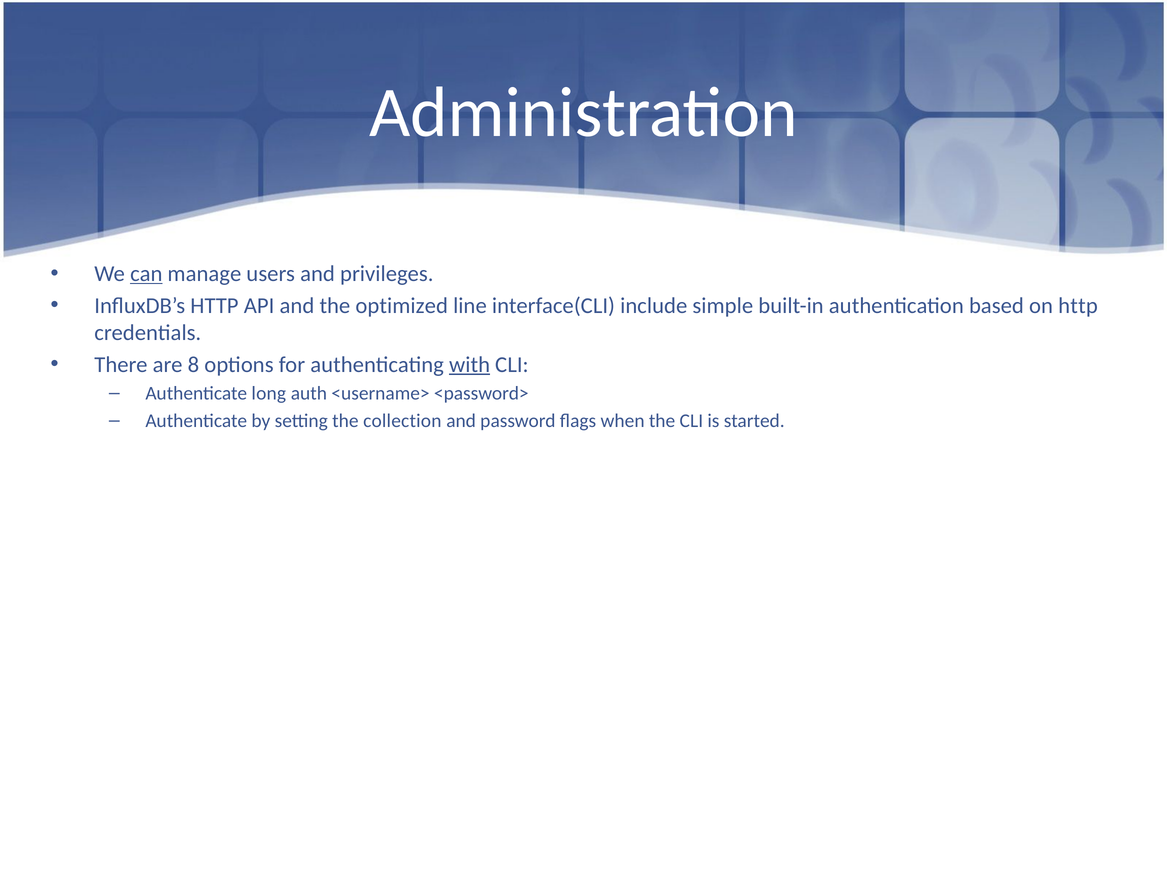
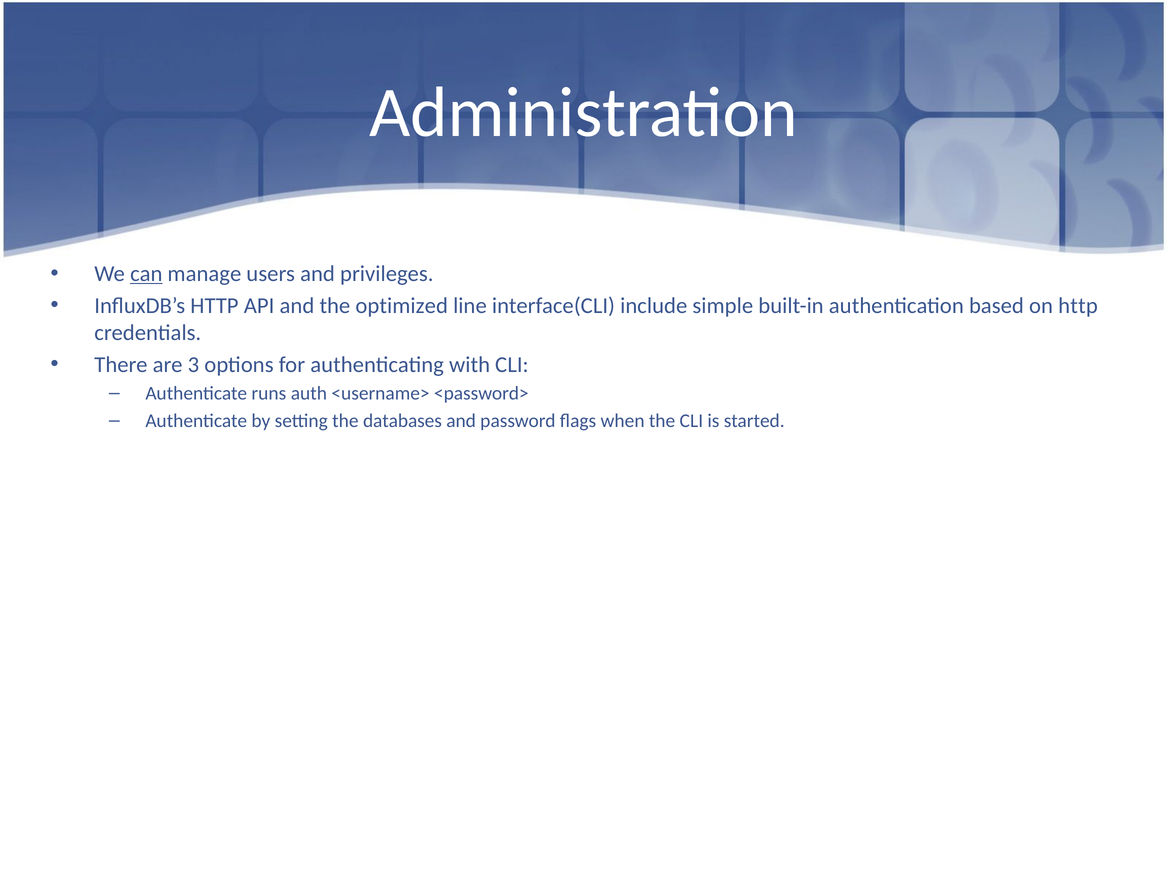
8: 8 -> 3
with underline: present -> none
long: long -> runs
collection: collection -> databases
